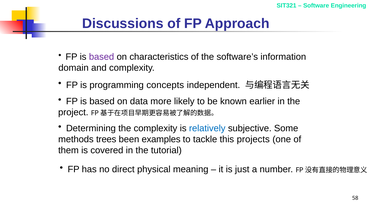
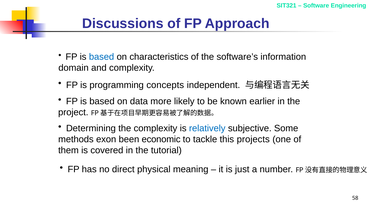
based at (102, 57) colour: purple -> blue
trees: trees -> exon
examples: examples -> economic
